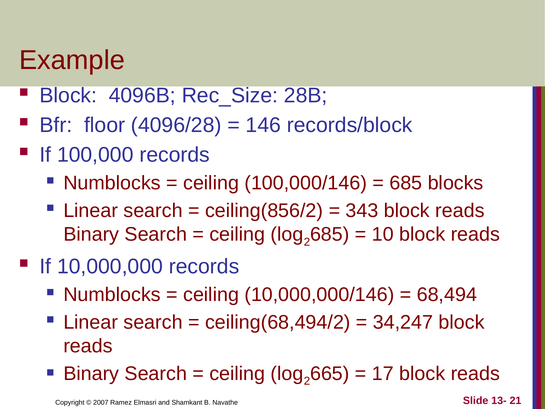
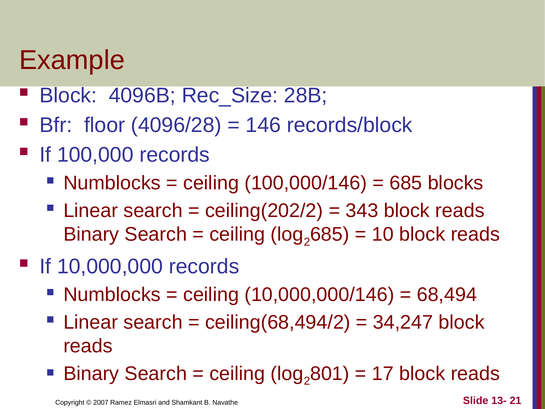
ceiling(856/2: ceiling(856/2 -> ceiling(202/2
665: 665 -> 801
